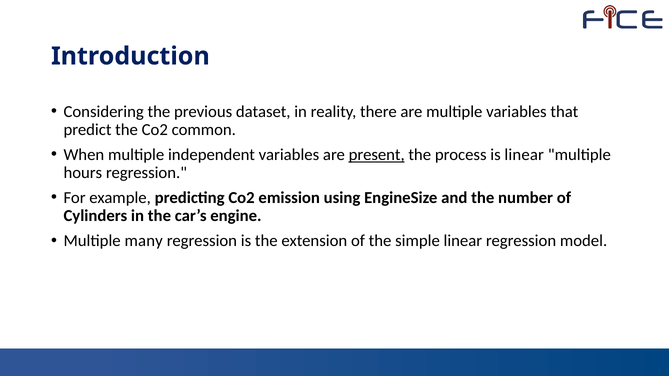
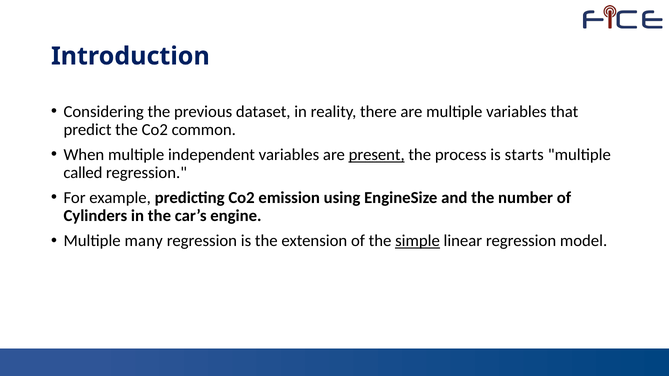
is linear: linear -> starts
hours: hours -> called
simple underline: none -> present
